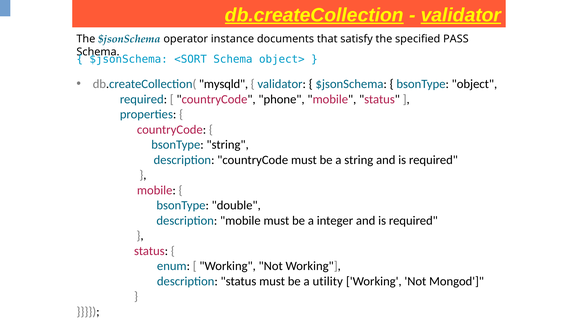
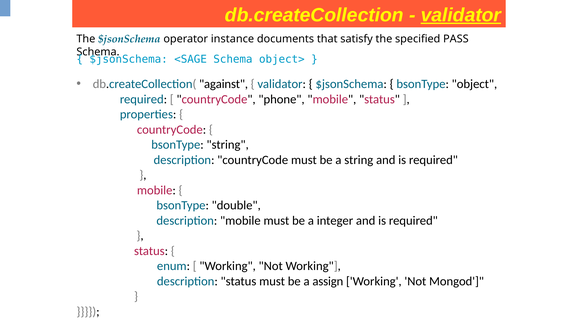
db.createCollection underline: present -> none
<SORT: <SORT -> <SAGE
mysqld: mysqld -> against
utility: utility -> assign
